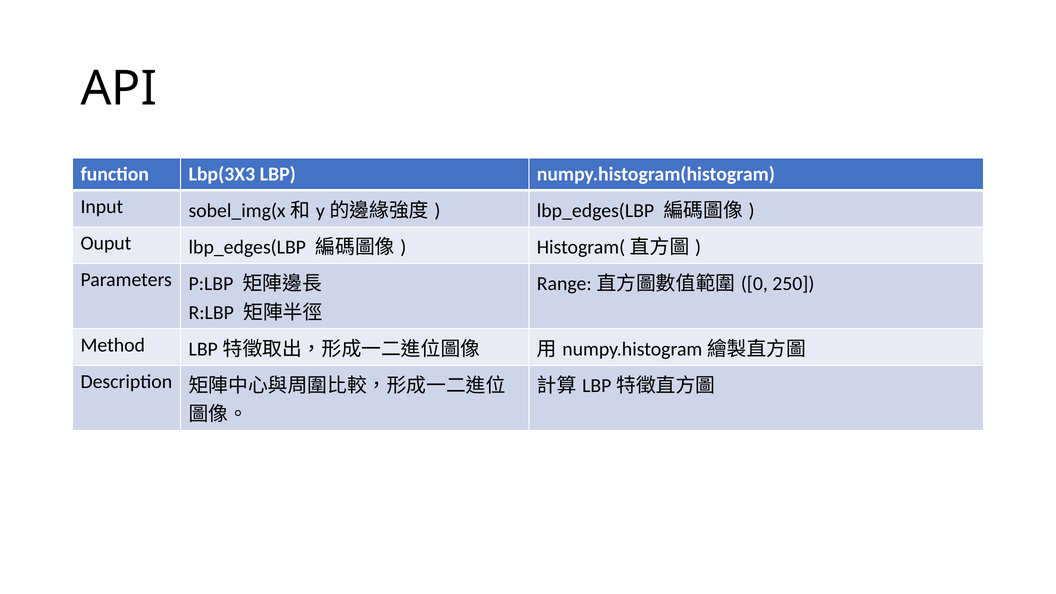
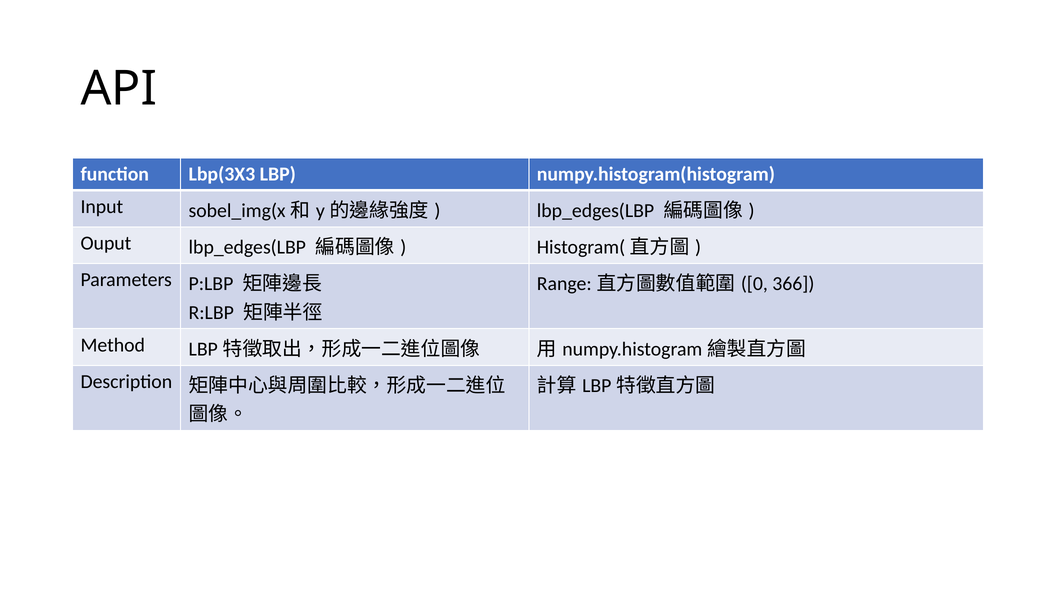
250: 250 -> 366
